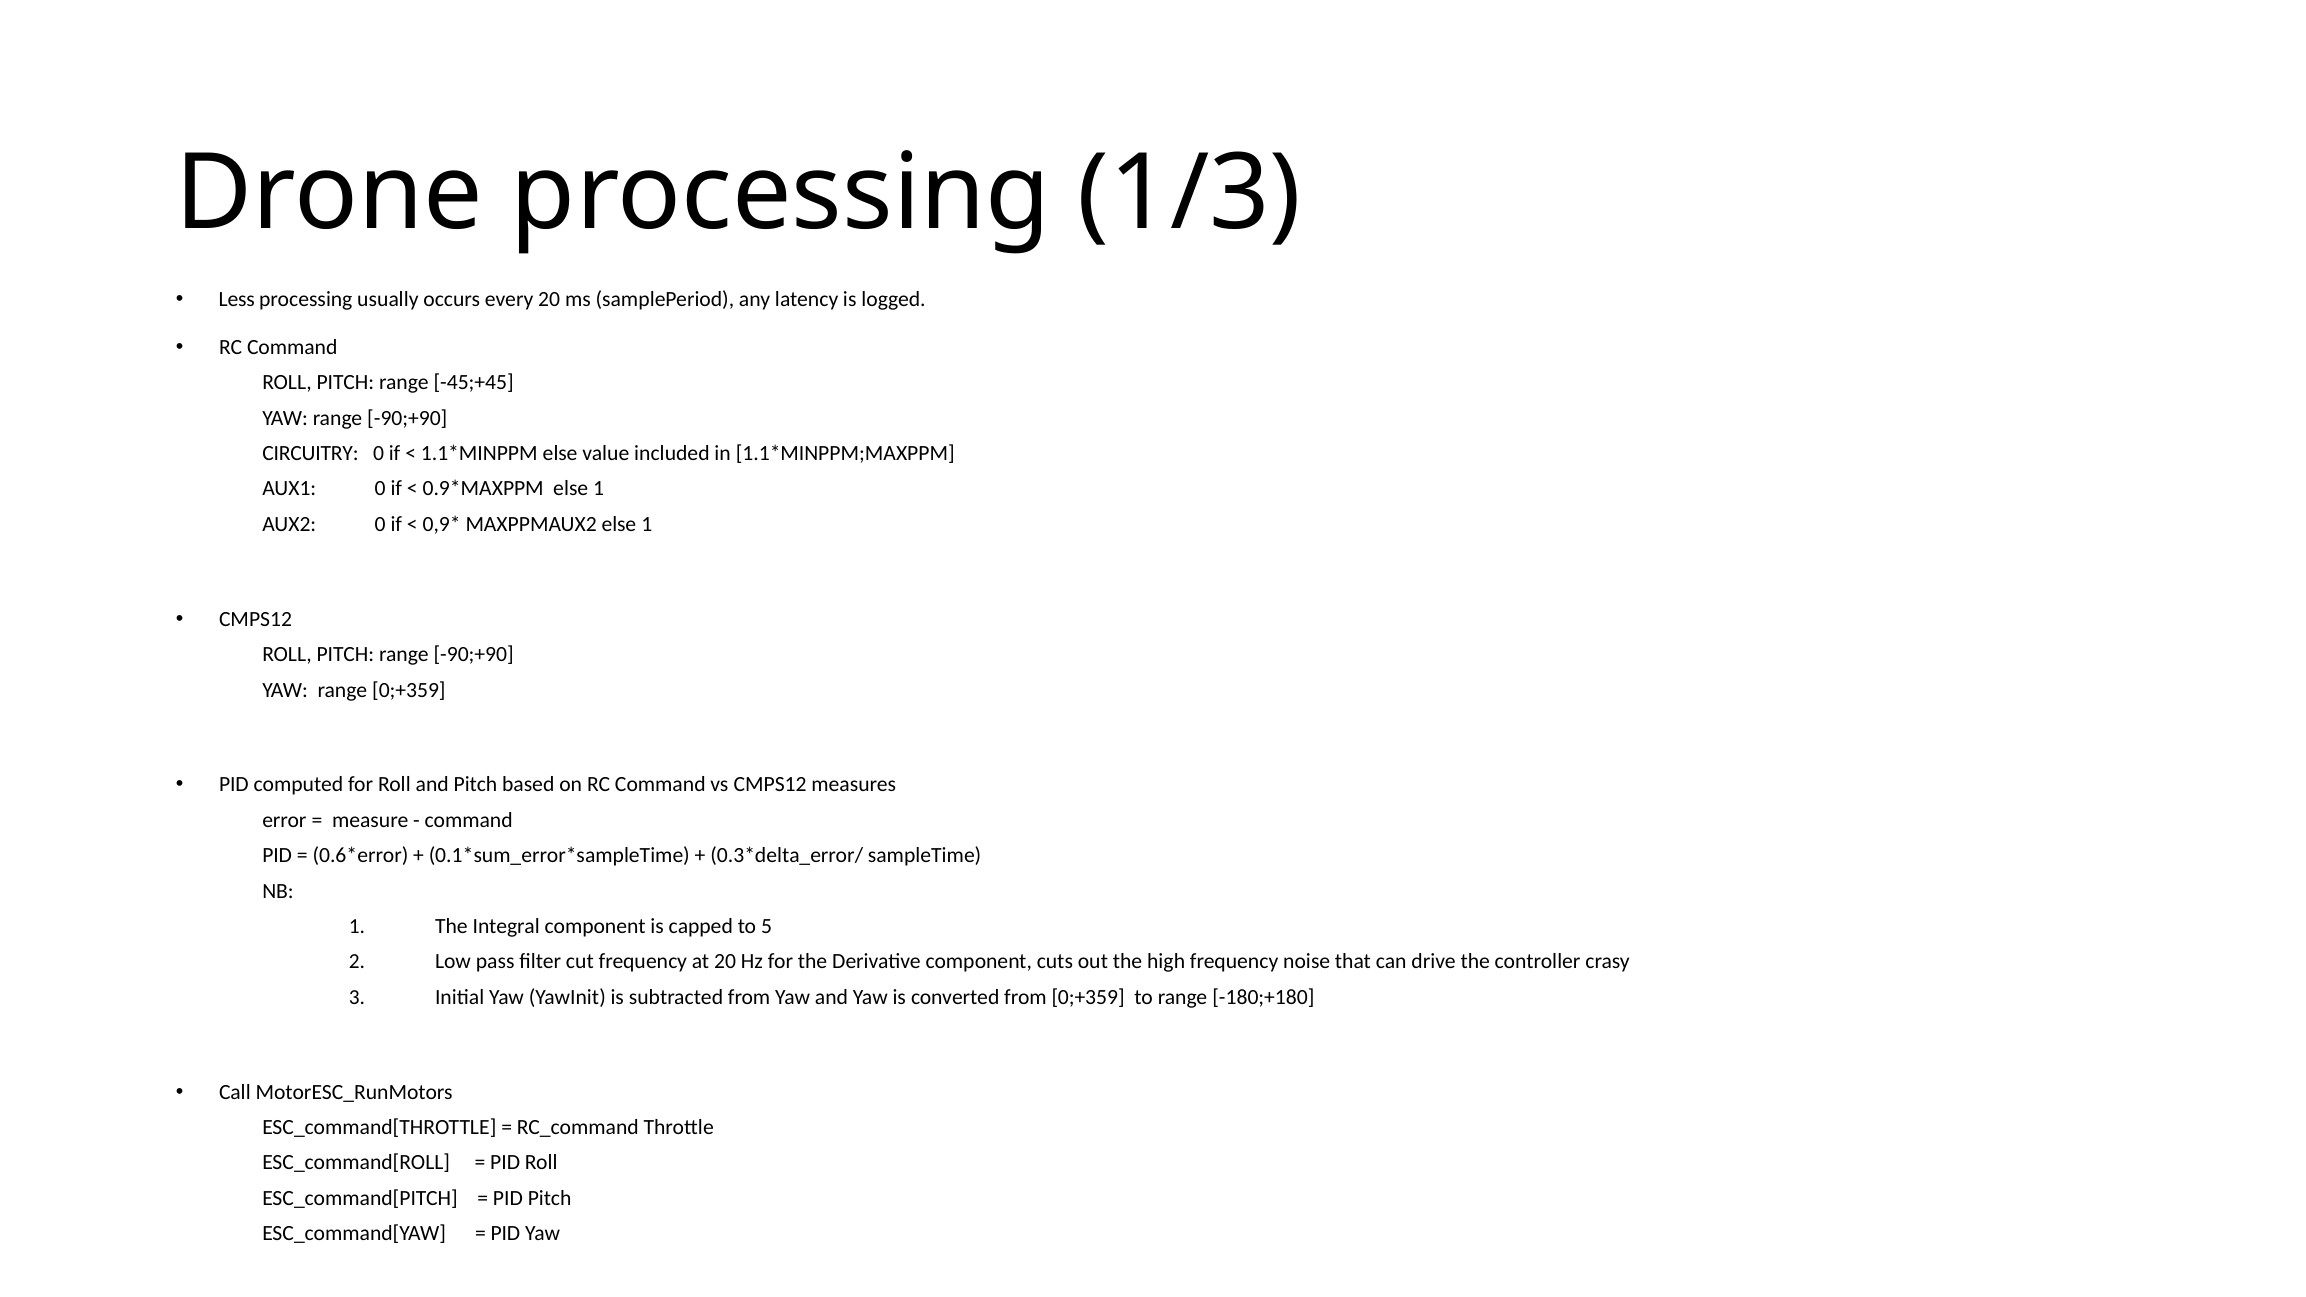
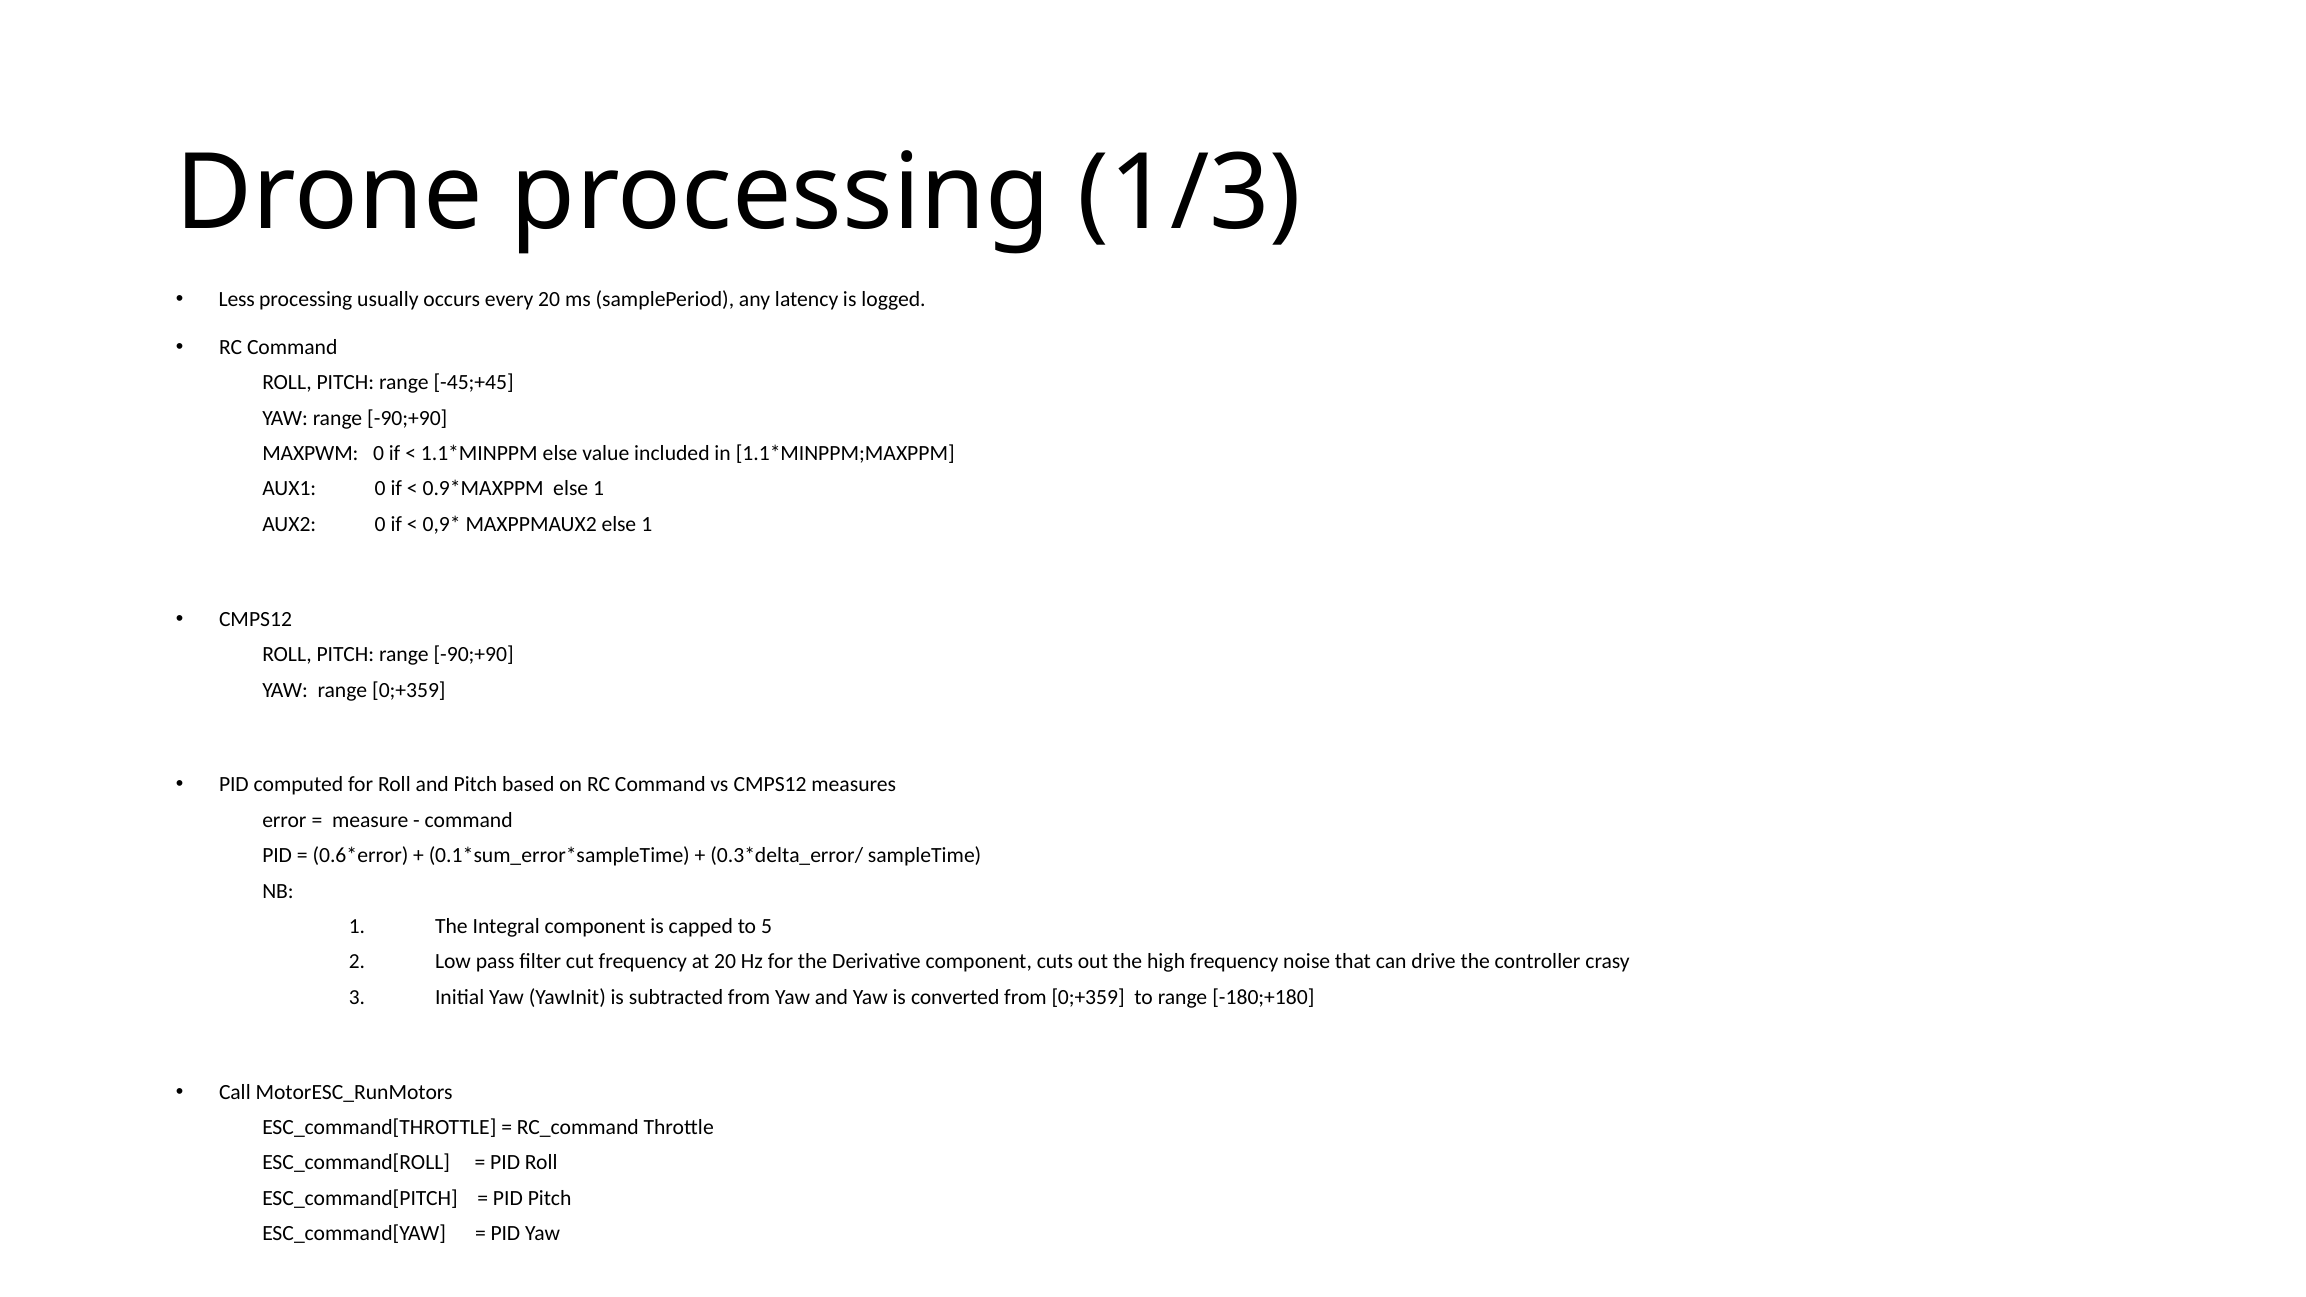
CIRCUITRY: CIRCUITRY -> MAXPWM
